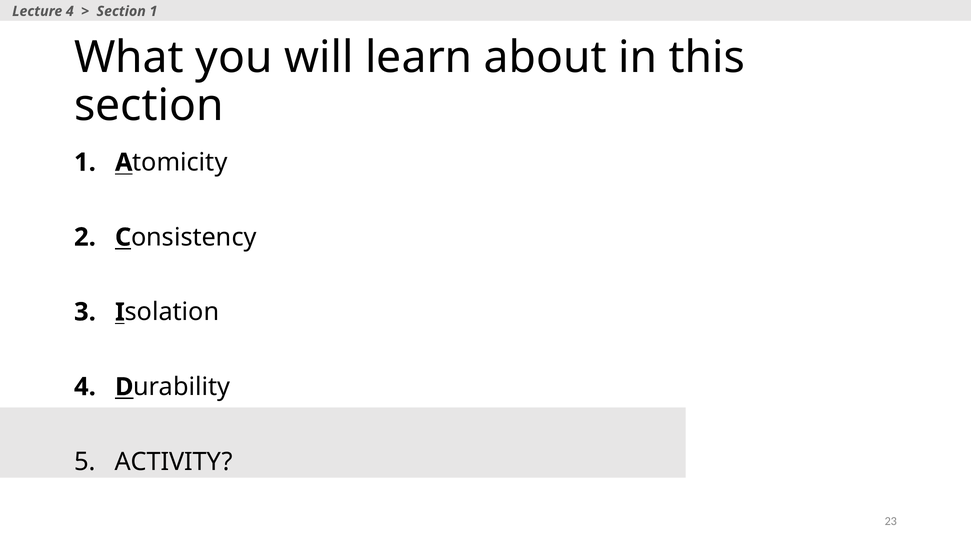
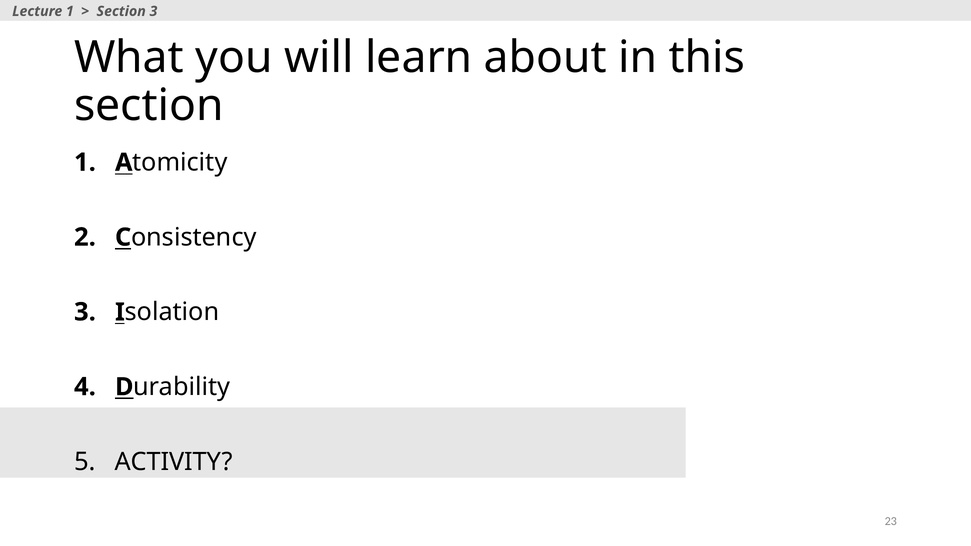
Lecture 4: 4 -> 1
1 at (153, 11): 1 -> 3
